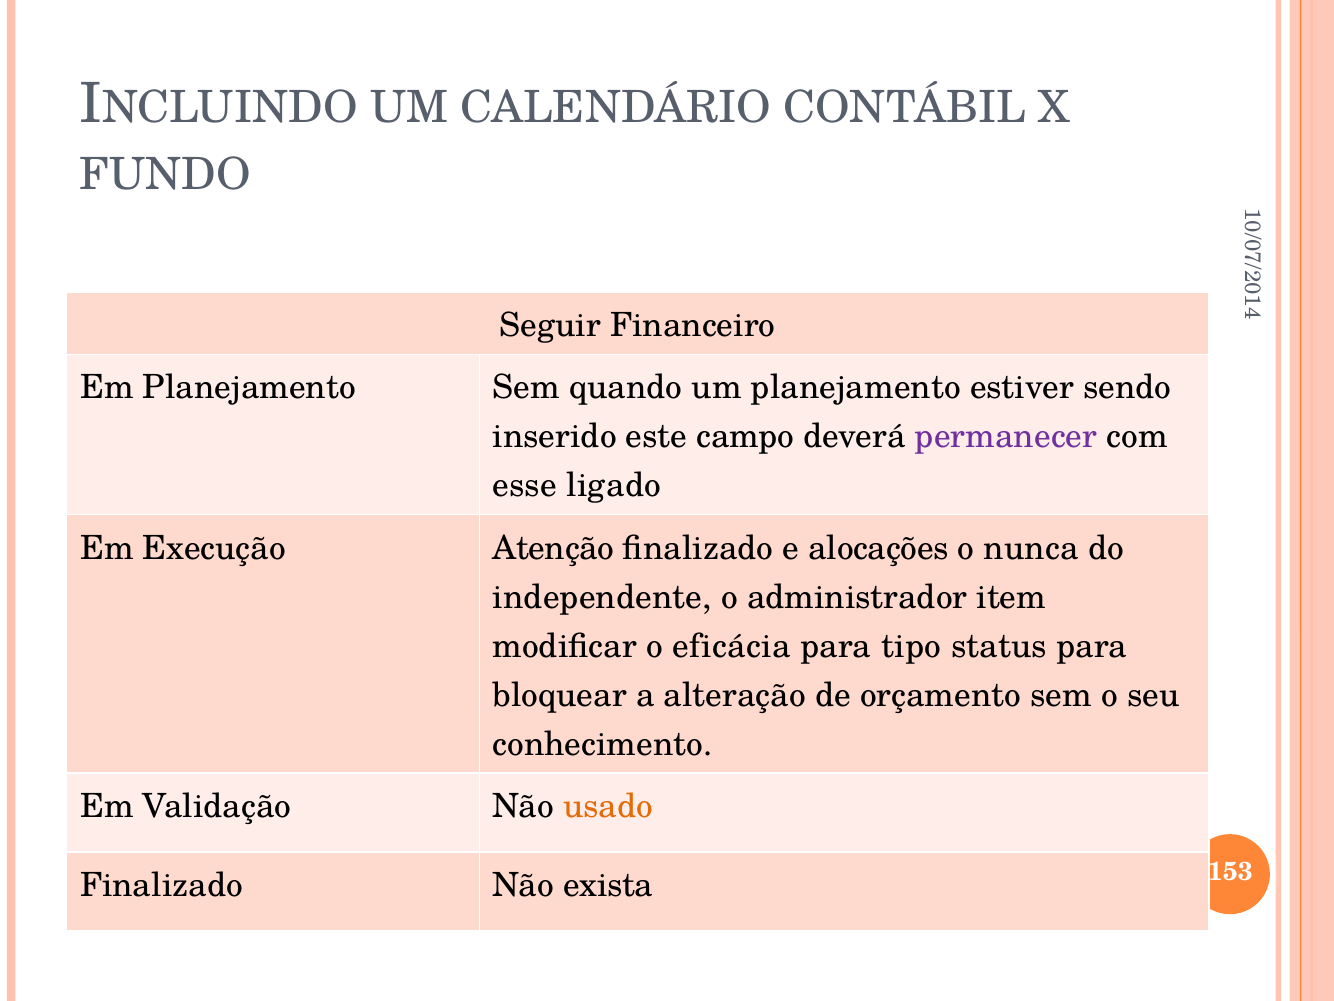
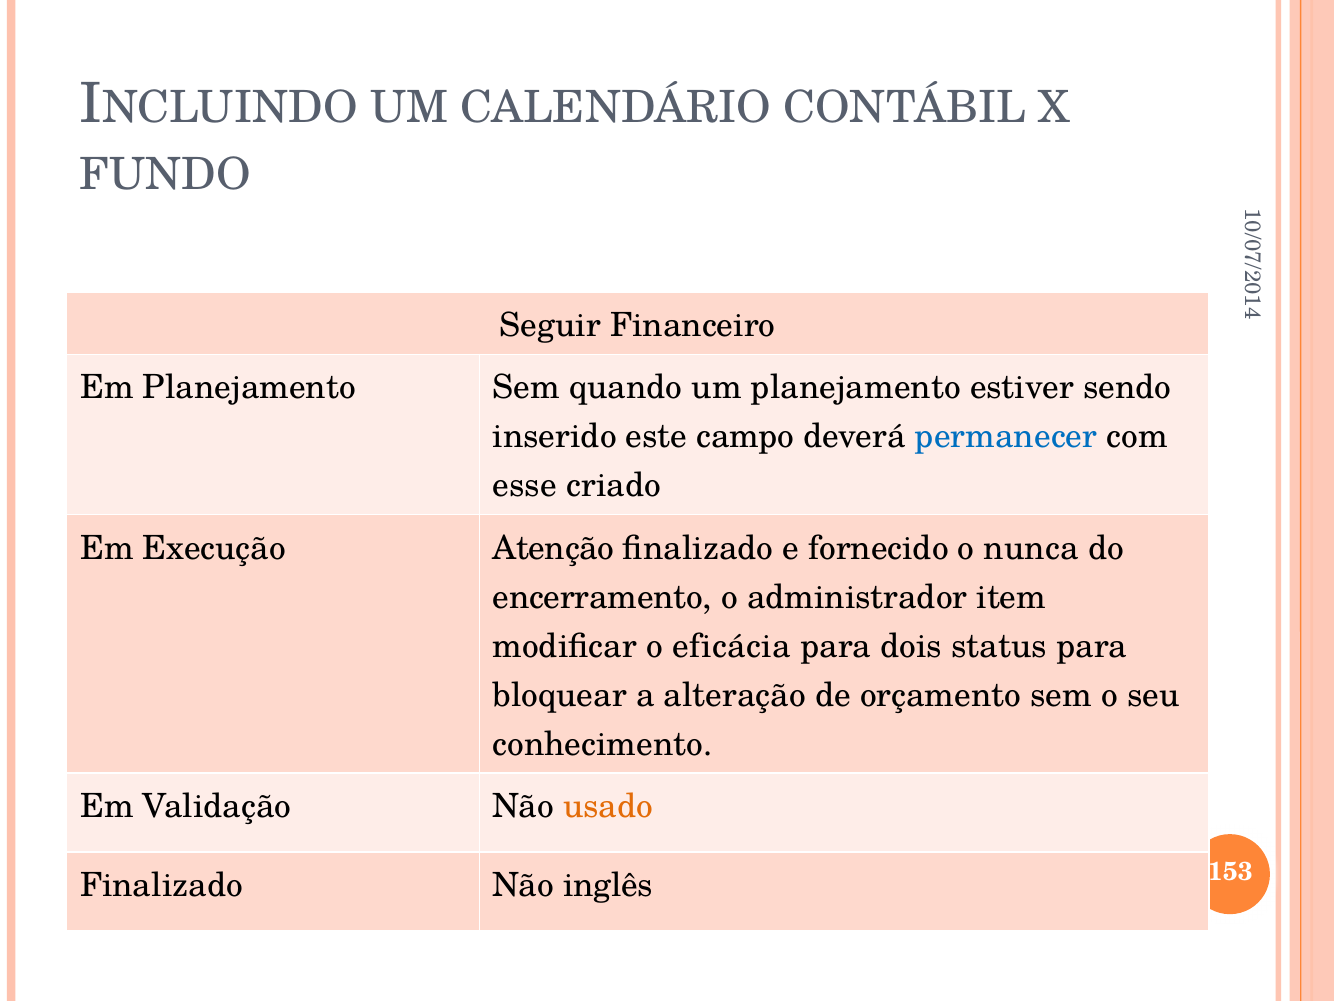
permanecer colour: purple -> blue
ligado: ligado -> criado
alocações: alocações -> fornecido
independente: independente -> encerramento
tipo: tipo -> dois
exista: exista -> inglês
